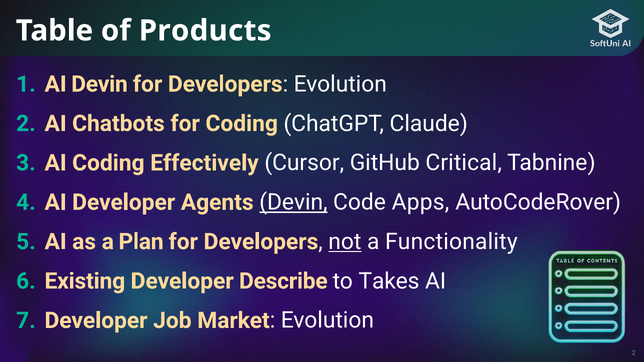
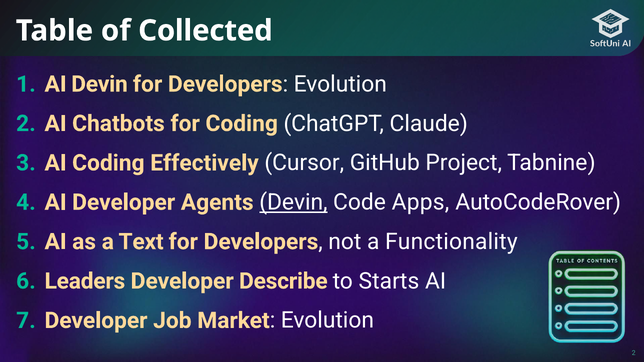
Products: Products -> Collected
Critical: Critical -> Project
Plan: Plan -> Text
not underline: present -> none
Existing: Existing -> Leaders
Takes: Takes -> Starts
